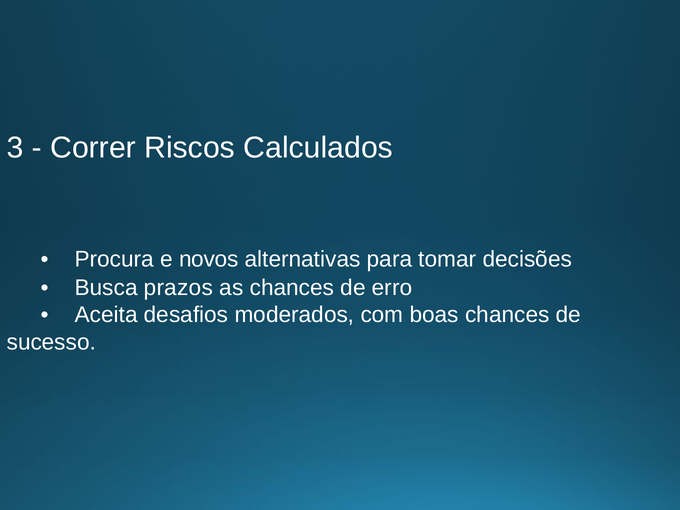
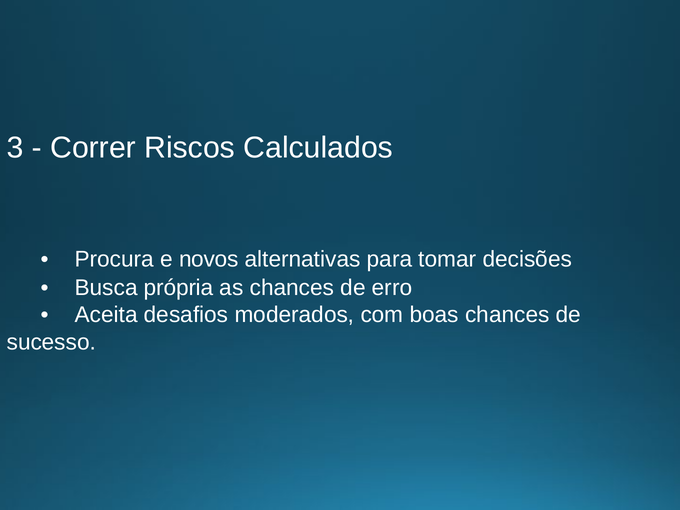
prazos: prazos -> própria
